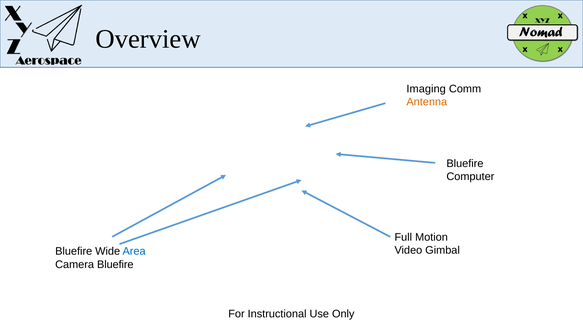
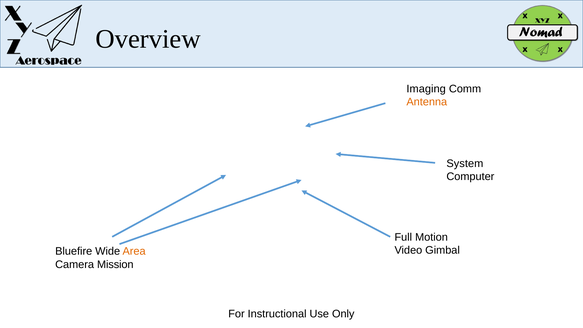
Bluefire at (465, 163): Bluefire -> System
Area colour: blue -> orange
Camera Bluefire: Bluefire -> Mission
